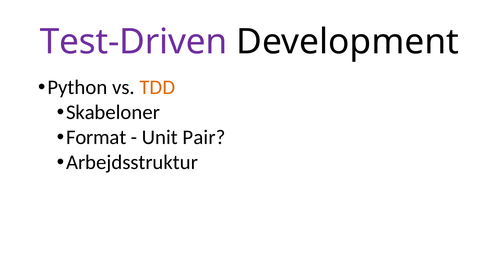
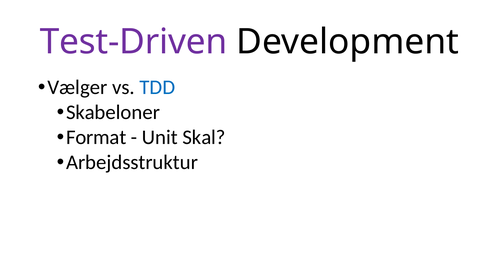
Python: Python -> Vælger
TDD colour: orange -> blue
Pair: Pair -> Skal
